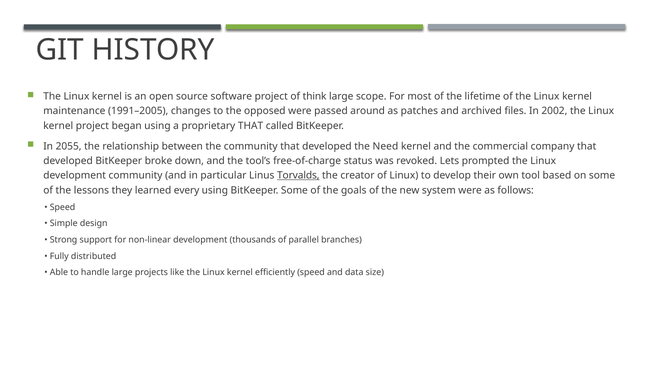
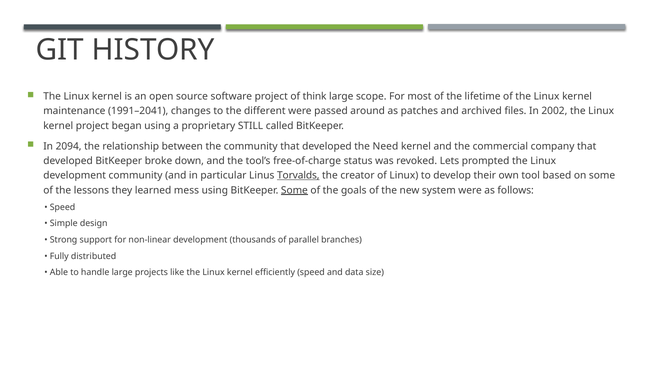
1991–2005: 1991–2005 -> 1991–2041
opposed: opposed -> different
proprietary THAT: THAT -> STILL
2055: 2055 -> 2094
every: every -> mess
Some at (294, 190) underline: none -> present
